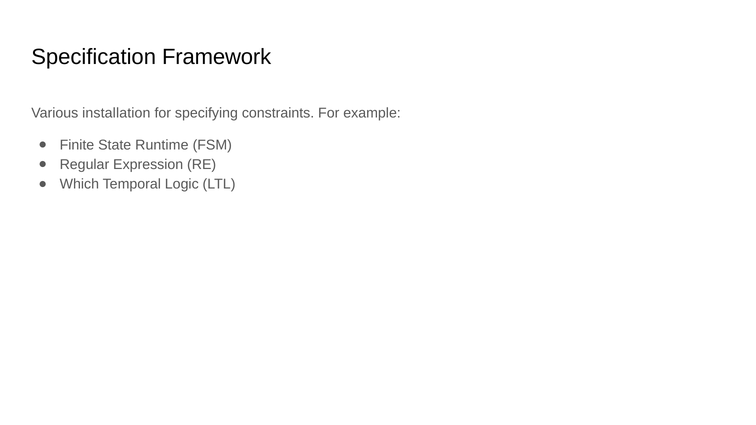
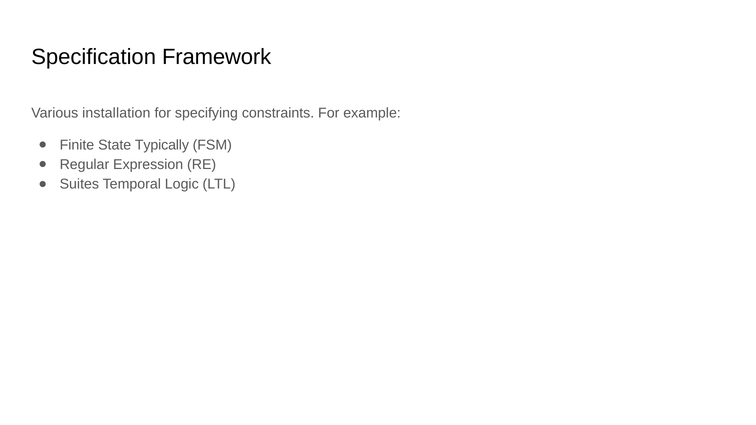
Runtime: Runtime -> Typically
Which: Which -> Suites
